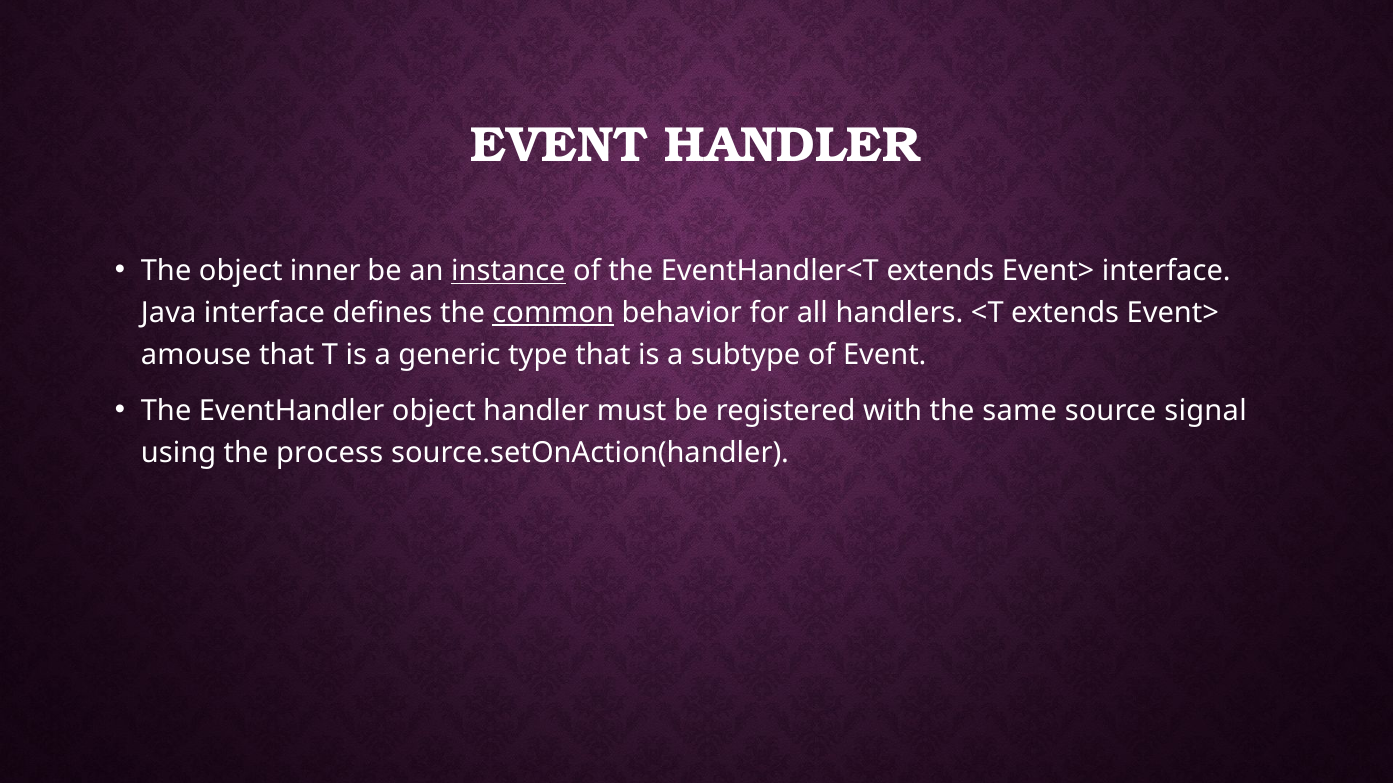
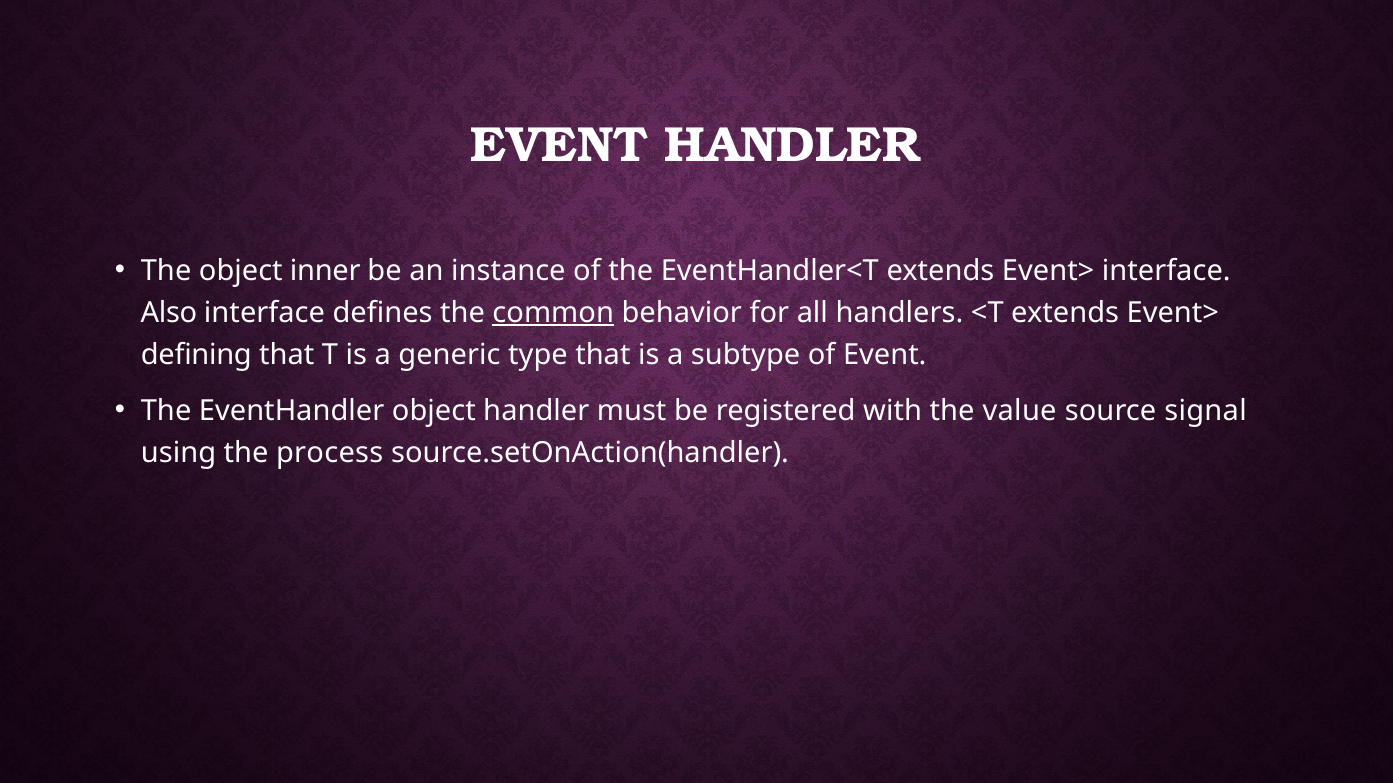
instance underline: present -> none
Java: Java -> Also
amouse: amouse -> defining
same: same -> value
